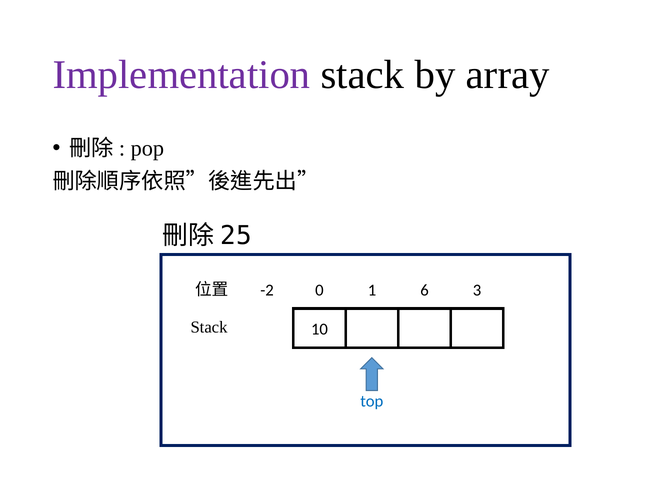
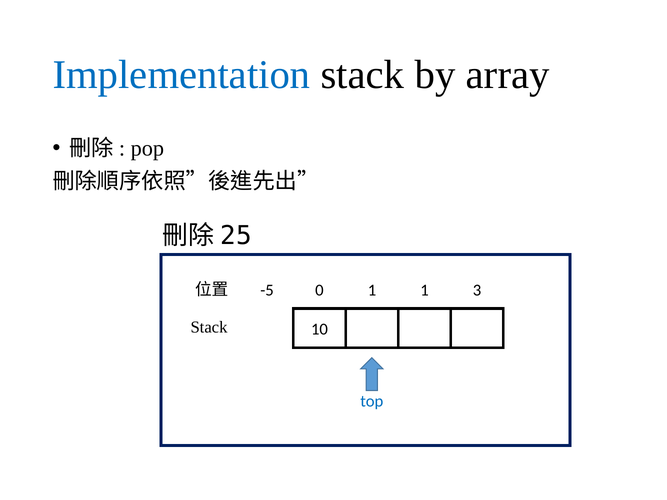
Implementation colour: purple -> blue
-2: -2 -> -5
1 6: 6 -> 1
